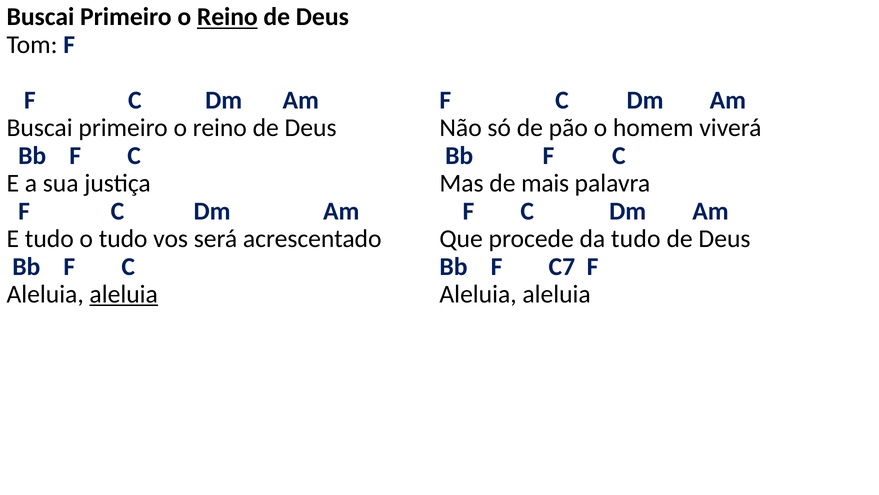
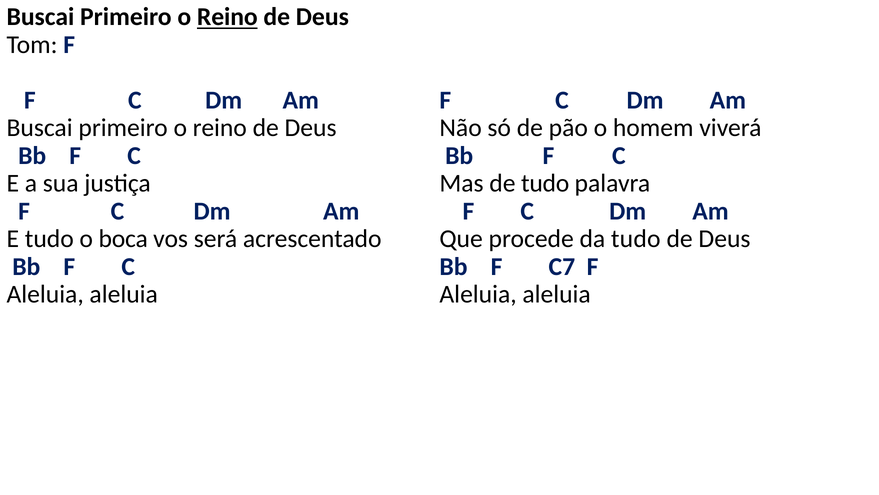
de mais: mais -> tudo
o tudo: tudo -> boca
aleluia at (124, 294) underline: present -> none
